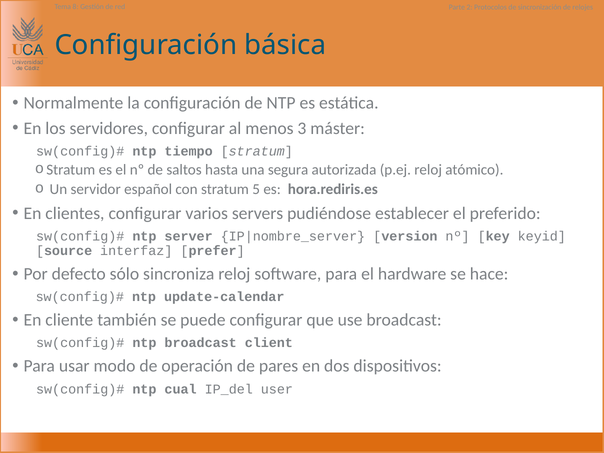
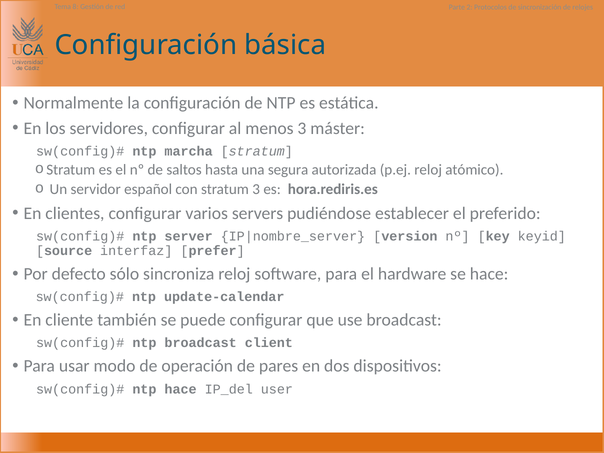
tiempo: tiempo -> marcha
stratum 5: 5 -> 3
ntp cual: cual -> hace
